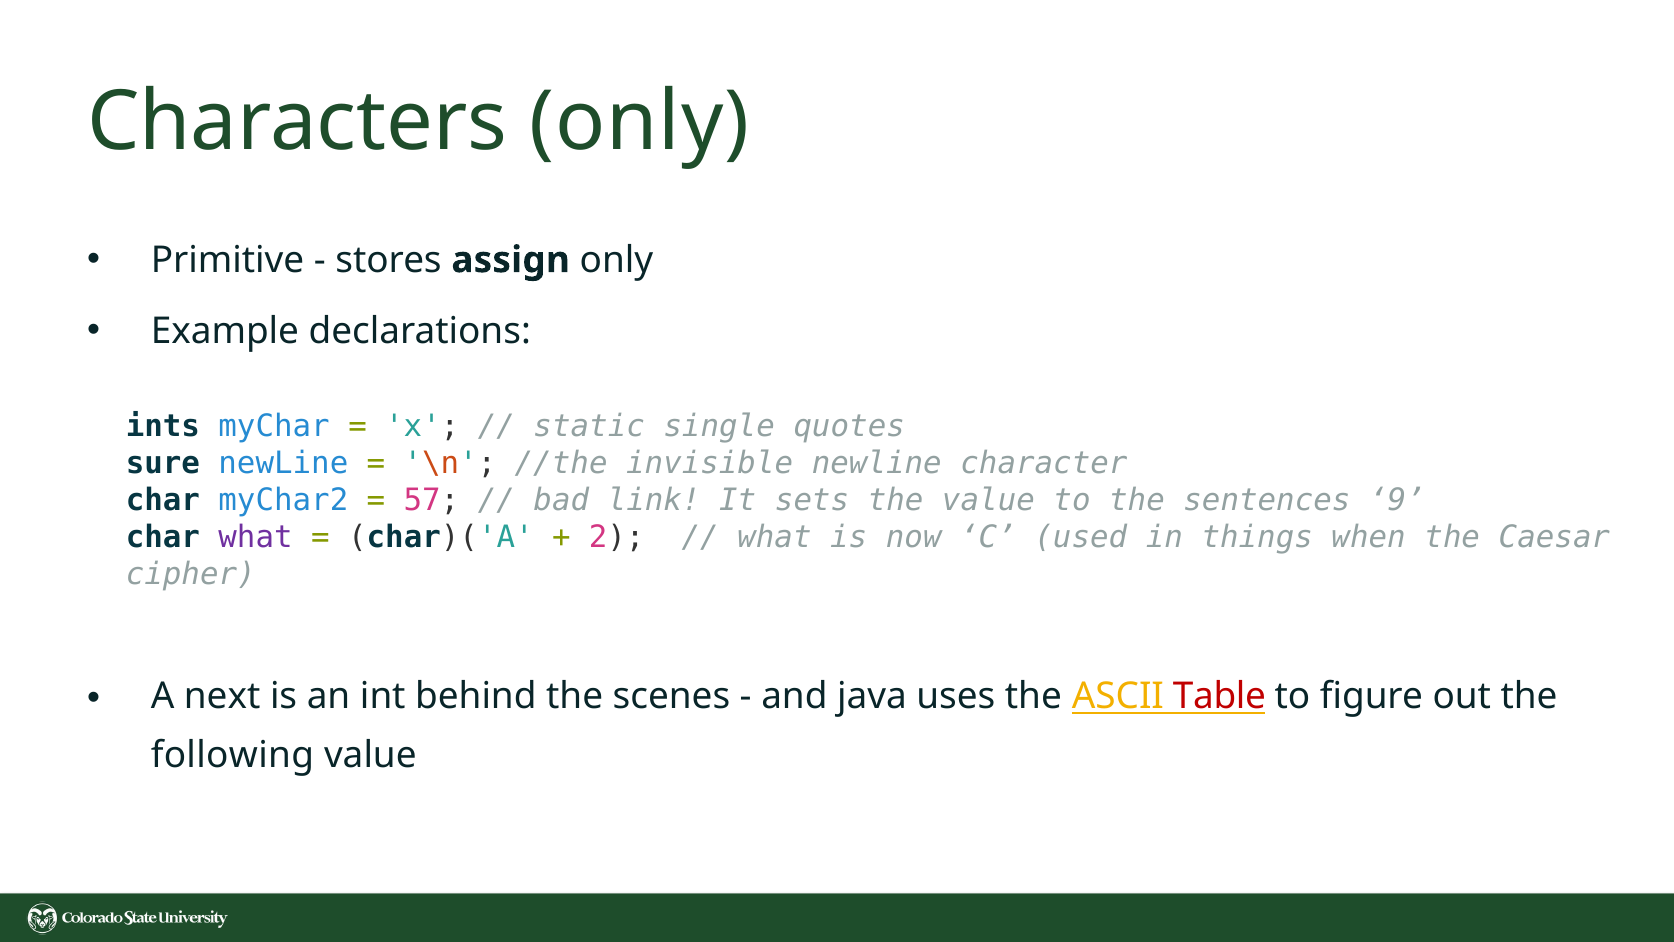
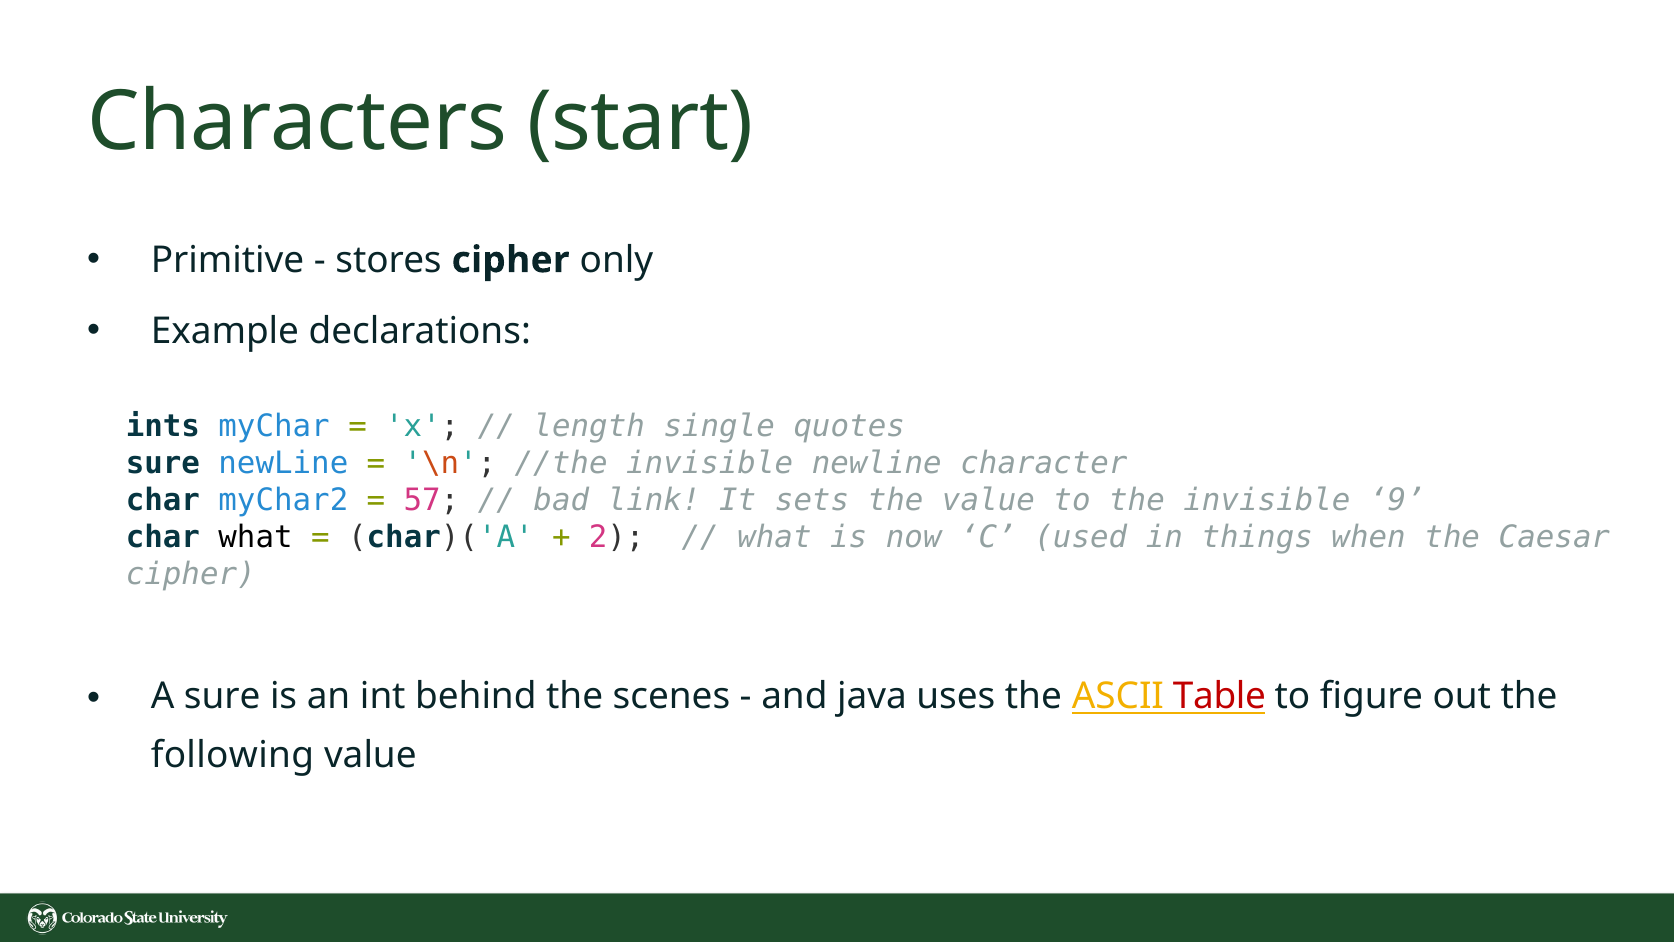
Characters only: only -> start
stores assign: assign -> cipher
static: static -> length
the sentences: sentences -> invisible
what at (256, 537) colour: purple -> black
A next: next -> sure
